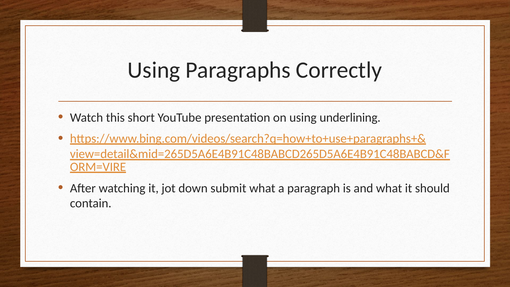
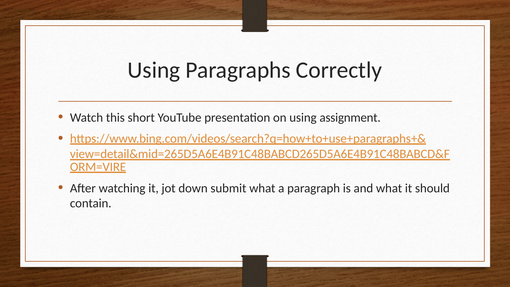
underlining: underlining -> assignment
